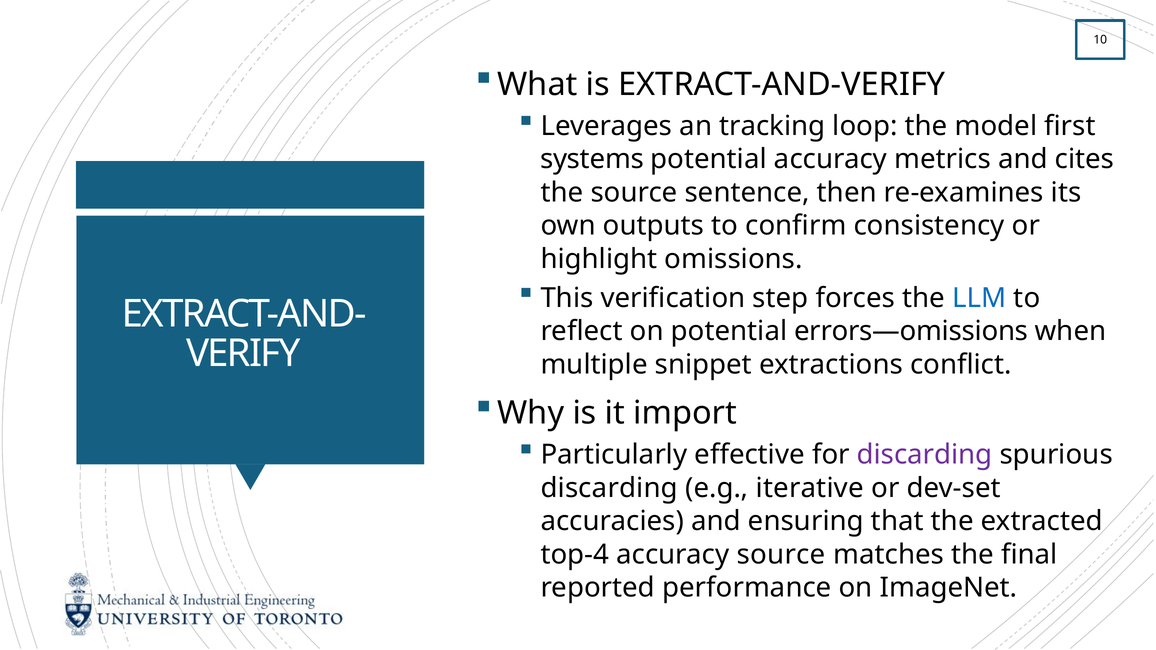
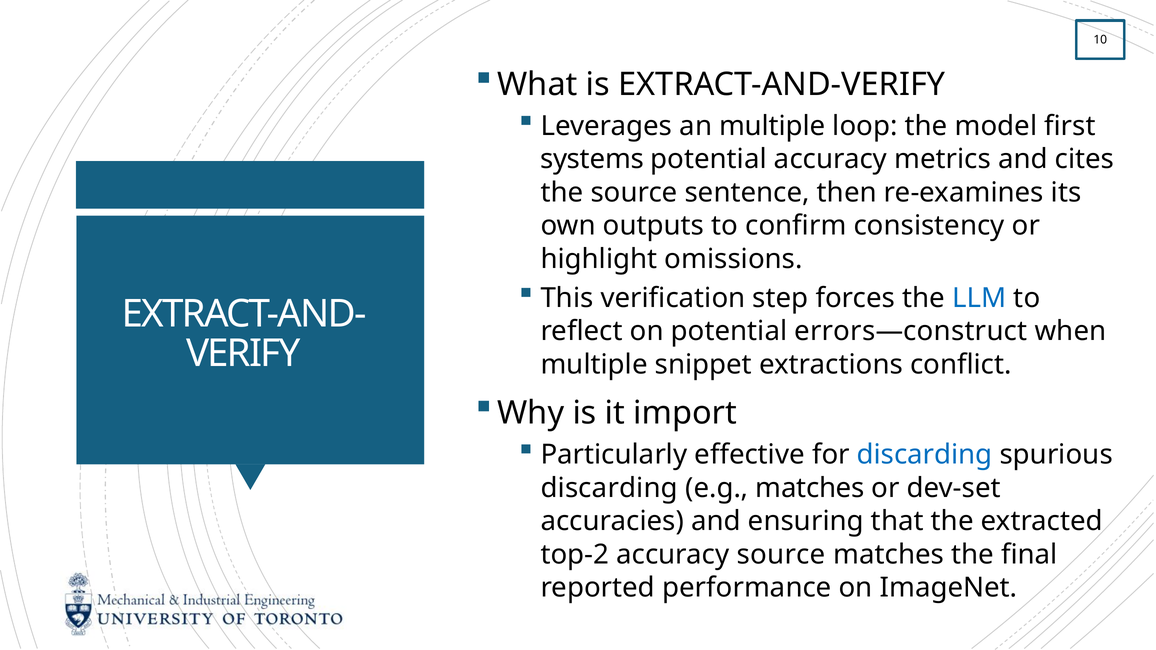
an tracking: tracking -> multiple
errors—omissions: errors—omissions -> errors—construct
discarding at (925, 455) colour: purple -> blue
e.g iterative: iterative -> matches
top‐4: top‐4 -> top‐2
